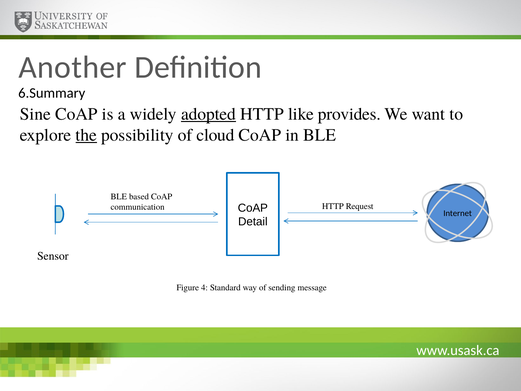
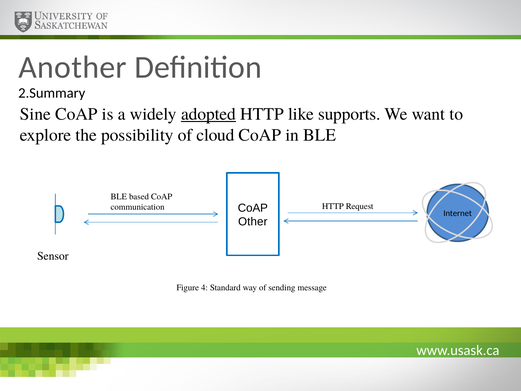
6.Summary: 6.Summary -> 2.Summary
provides: provides -> supports
the underline: present -> none
Detail: Detail -> Other
